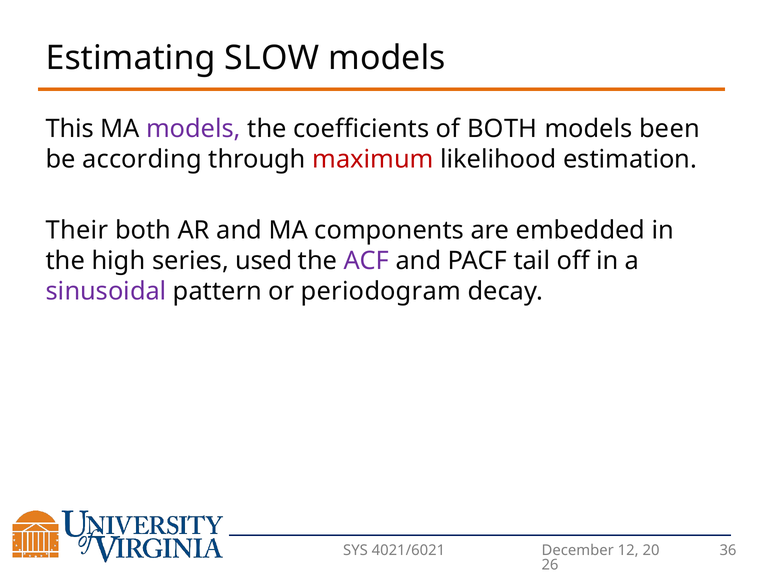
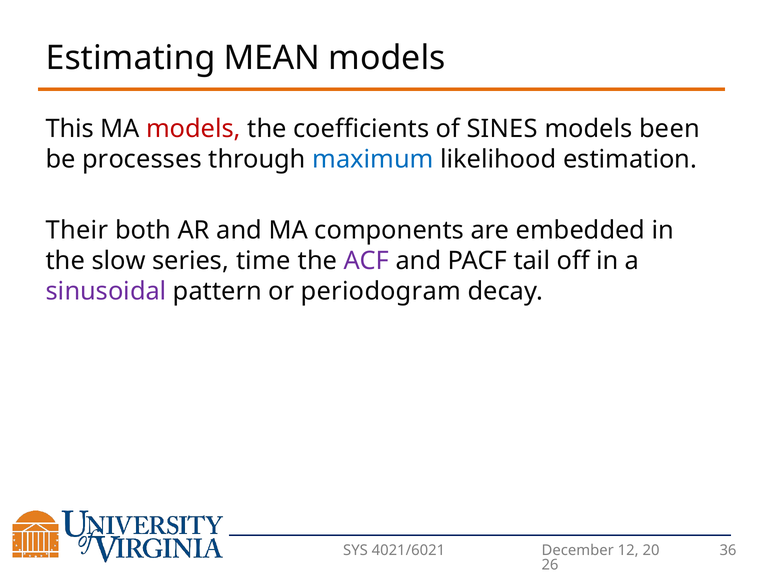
SLOW: SLOW -> MEAN
models at (193, 129) colour: purple -> red
of BOTH: BOTH -> SINES
according: according -> processes
maximum colour: red -> blue
high: high -> slow
used: used -> time
